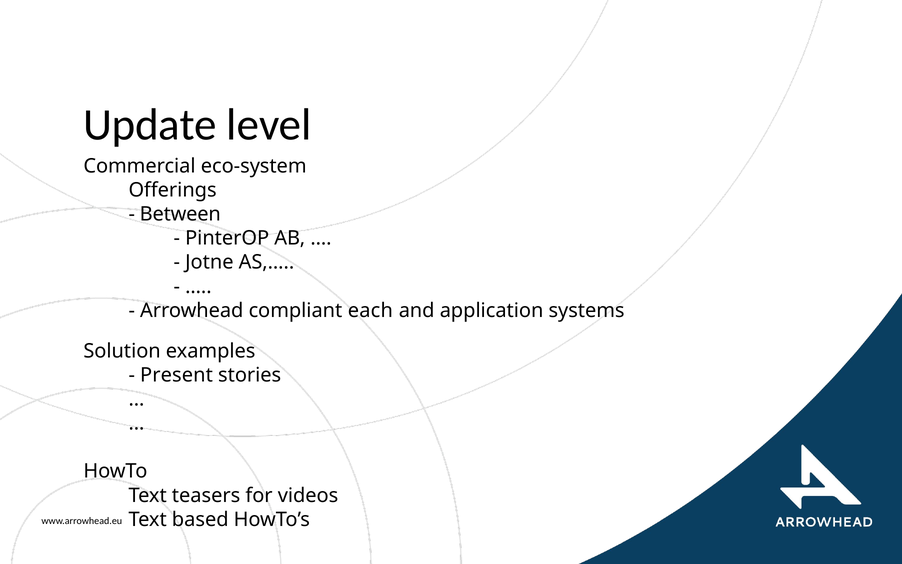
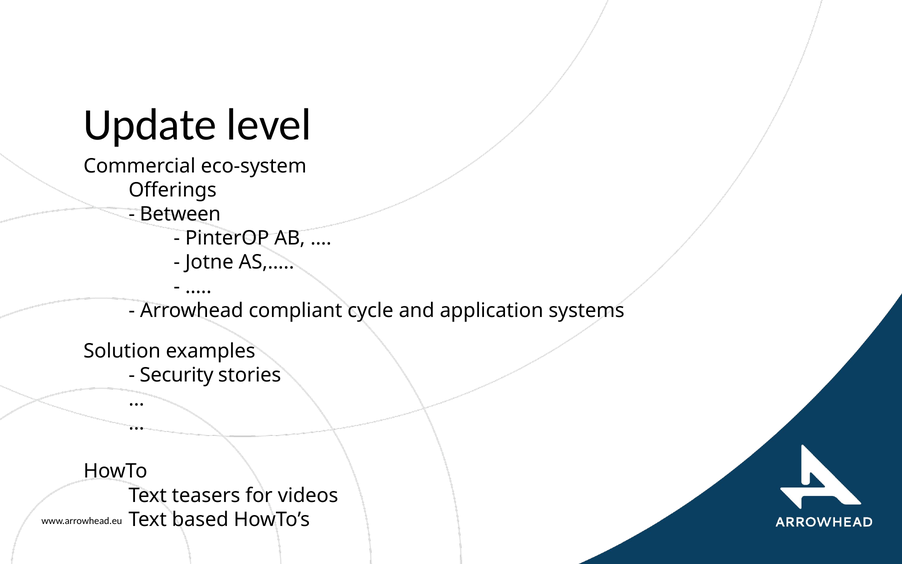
each: each -> cycle
Present: Present -> Security
